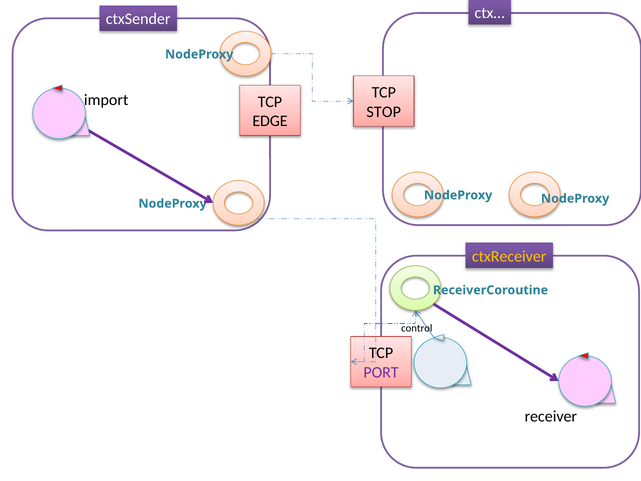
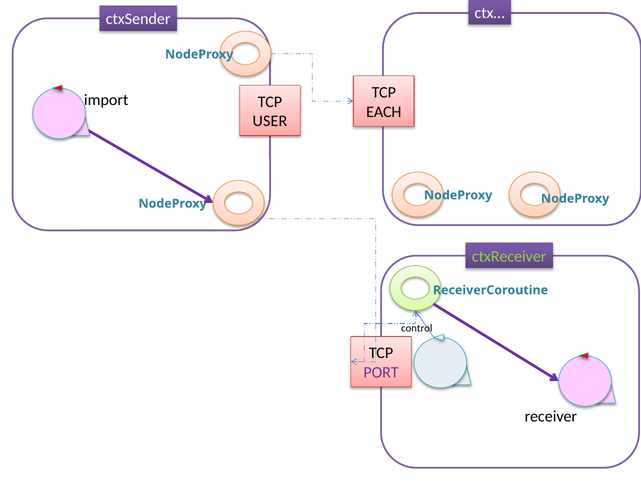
STOP: STOP -> EACH
EDGE: EDGE -> USER
ctxReceiver colour: yellow -> light green
